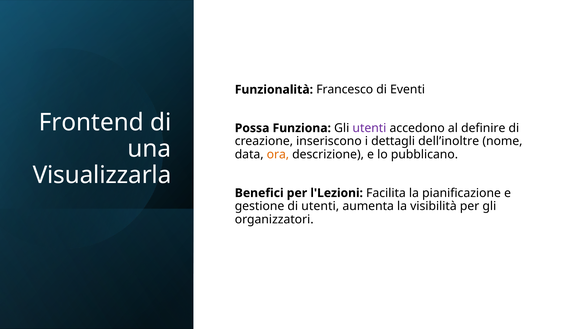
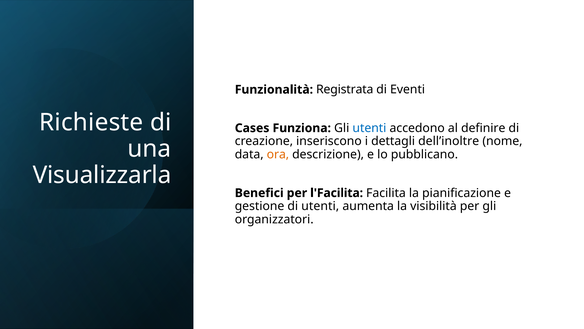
Francesco: Francesco -> Registrata
Frontend: Frontend -> Richieste
Possa: Possa -> Cases
utenti at (369, 128) colour: purple -> blue
l'Lezioni: l'Lezioni -> l'Facilita
